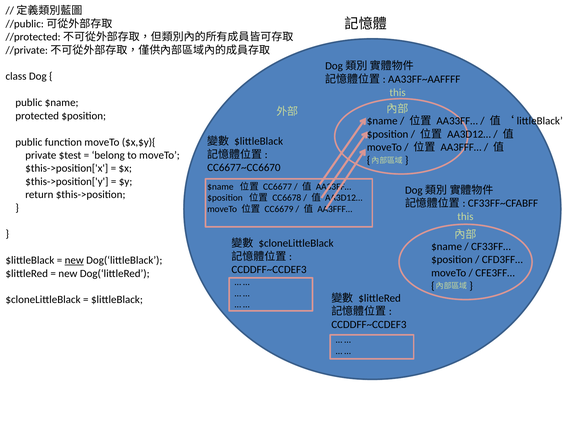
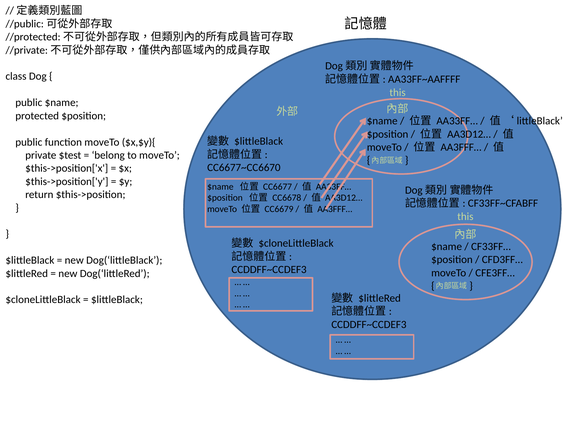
new at (74, 260) underline: present -> none
